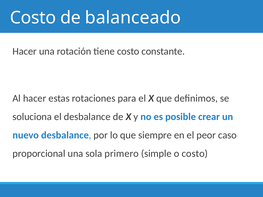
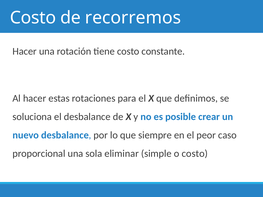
balanceado: balanceado -> recorremos
primero: primero -> eliminar
